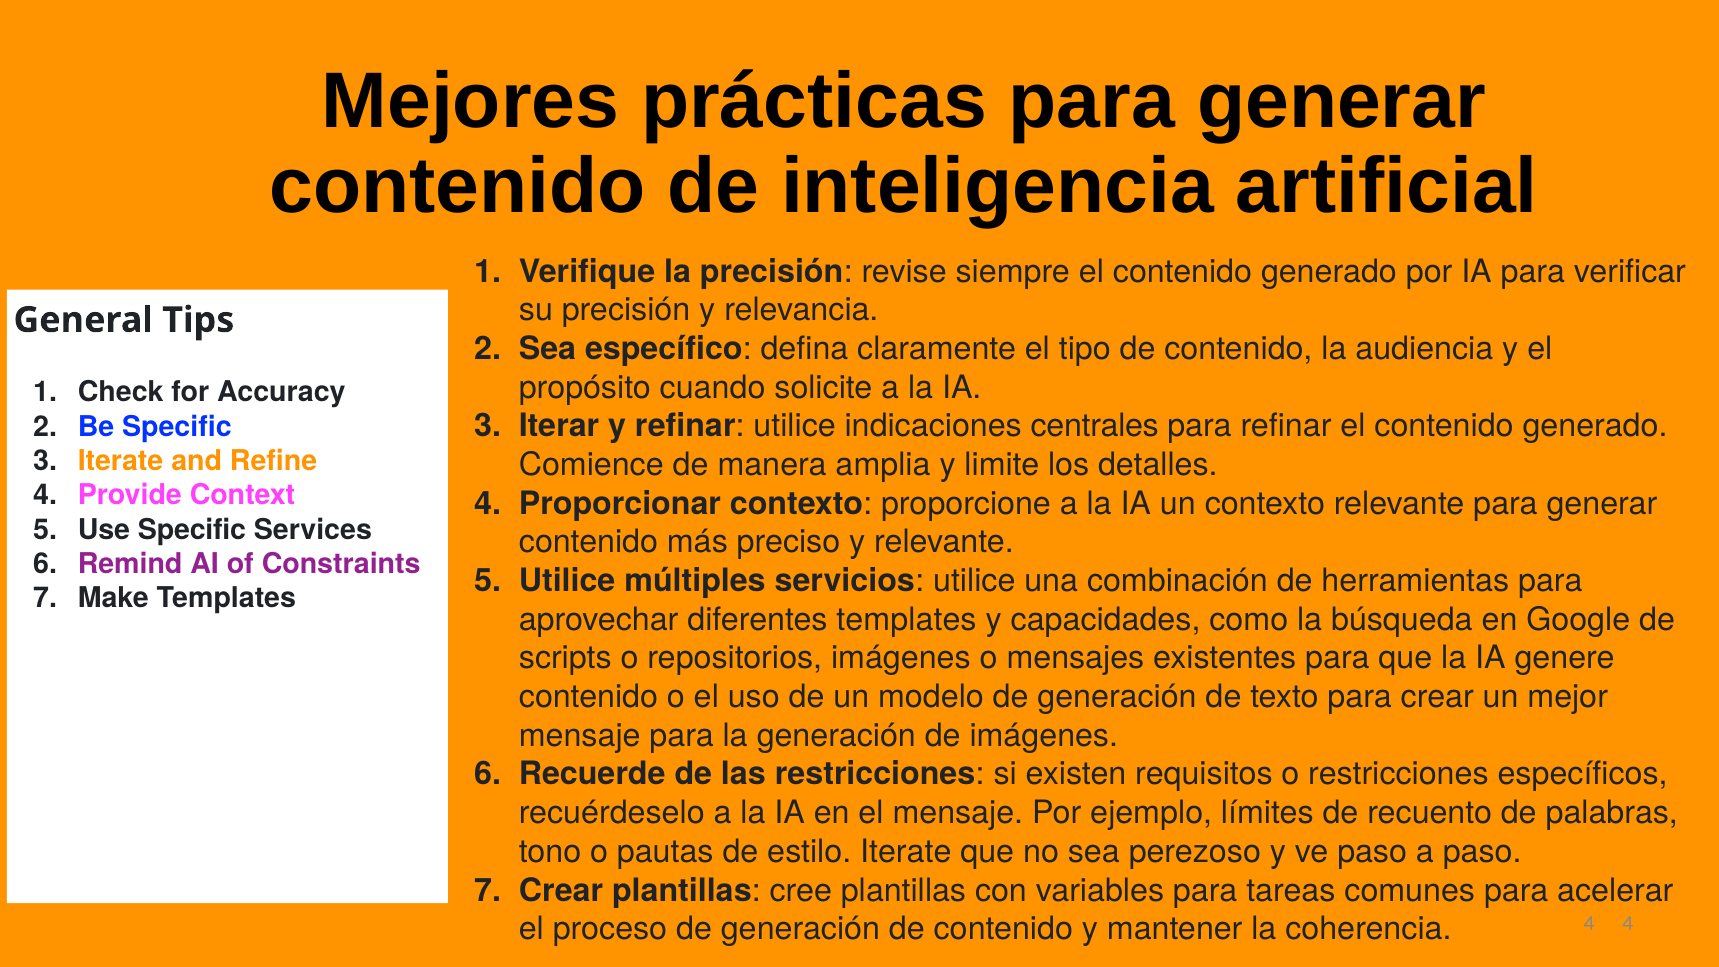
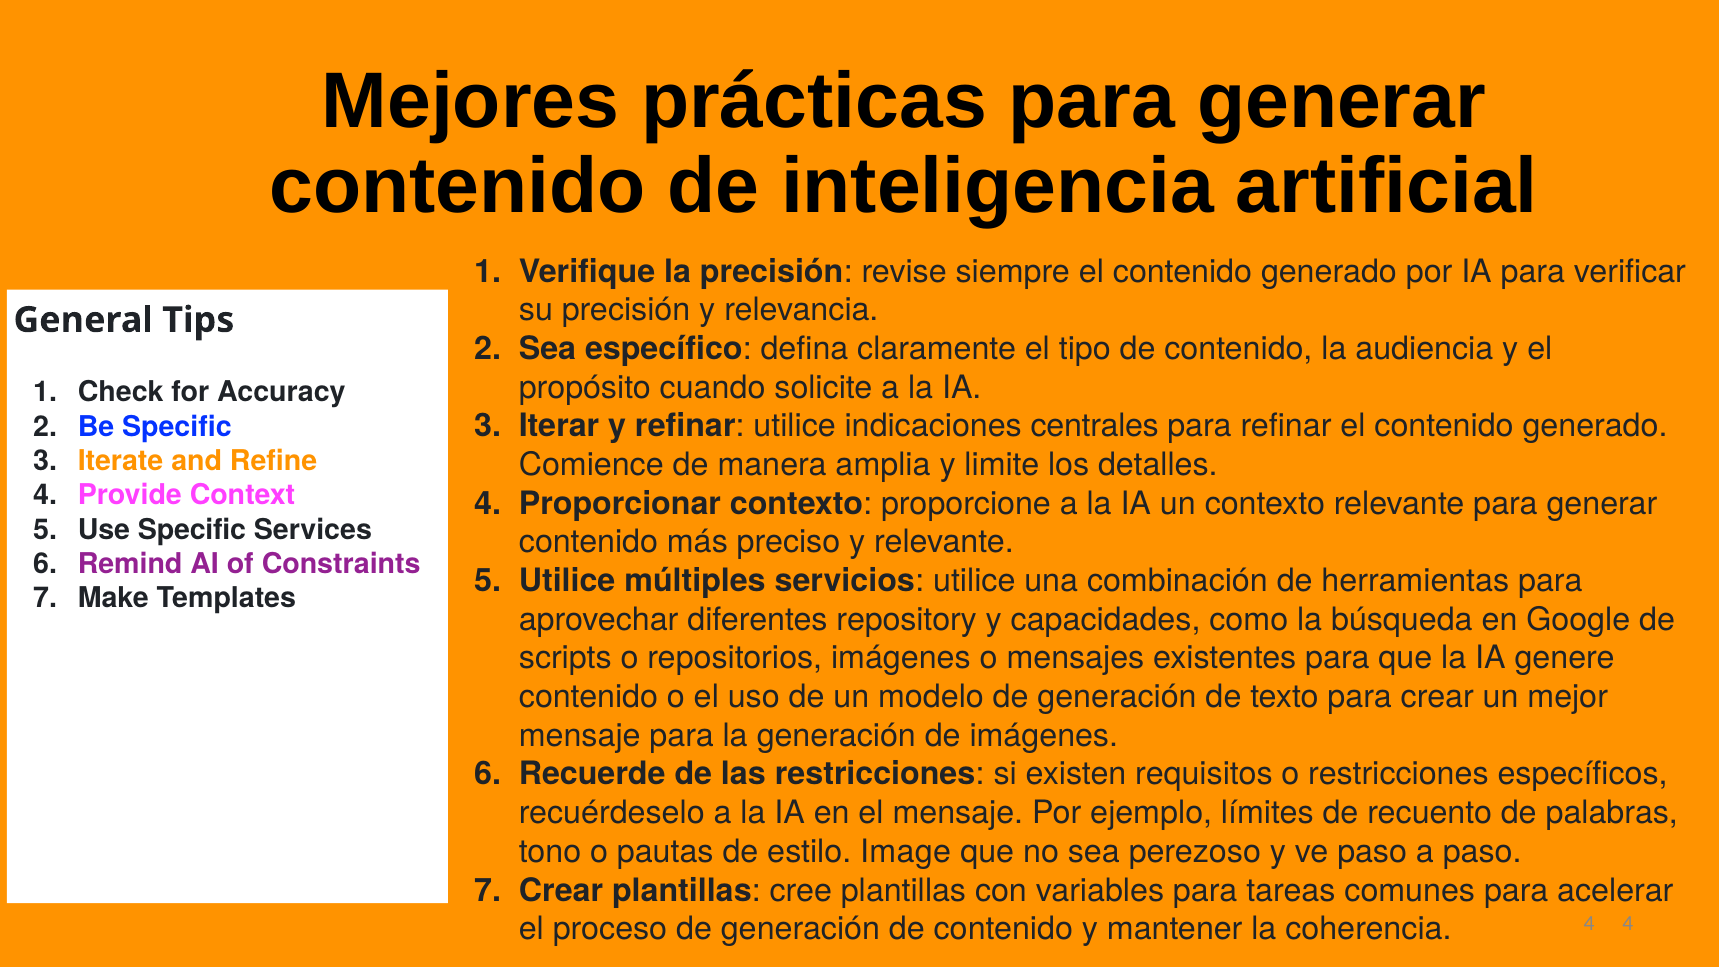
diferentes templates: templates -> repository
estilo Iterate: Iterate -> Image
